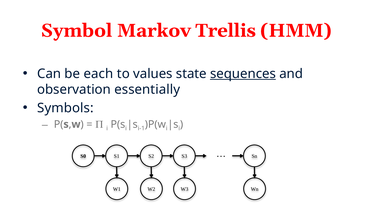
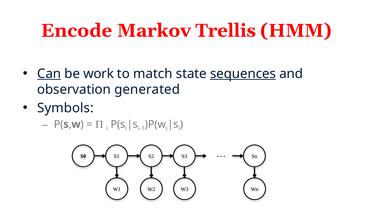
Symbol: Symbol -> Encode
Can underline: none -> present
each: each -> work
values: values -> match
essentially: essentially -> generated
